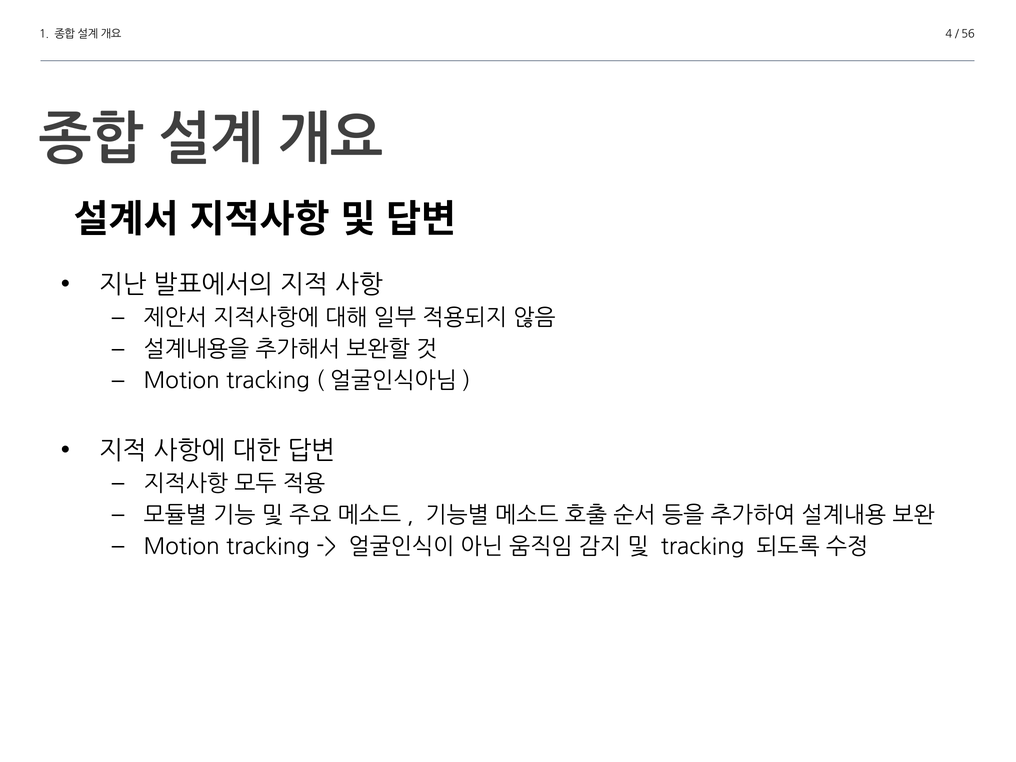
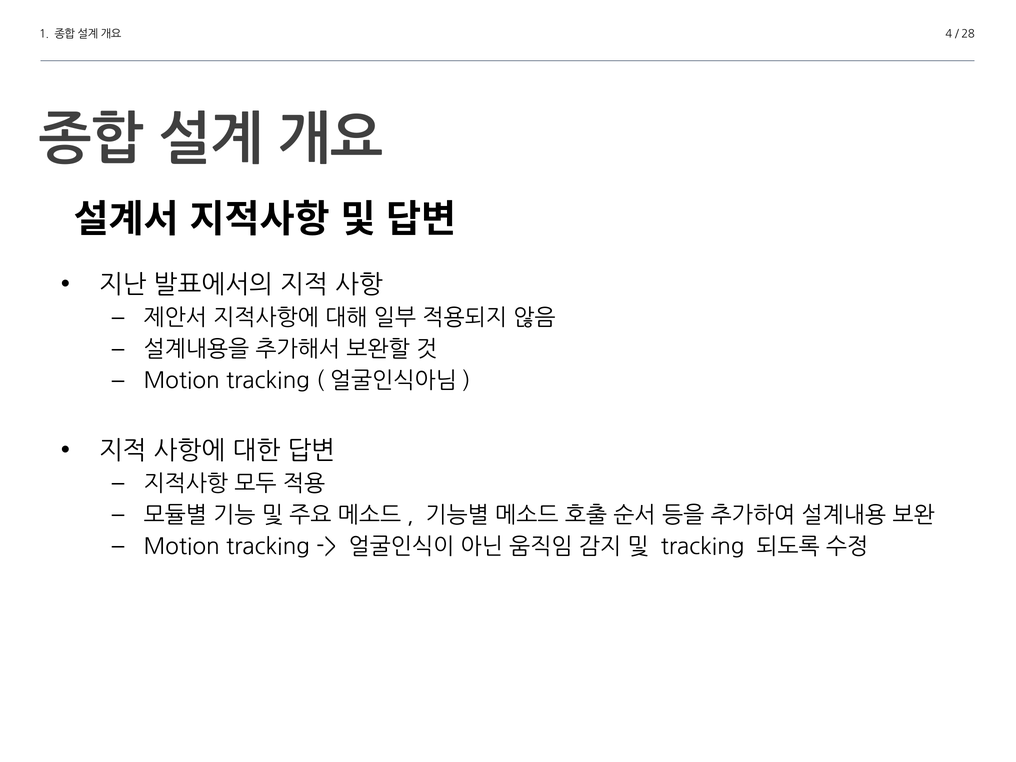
56: 56 -> 28
